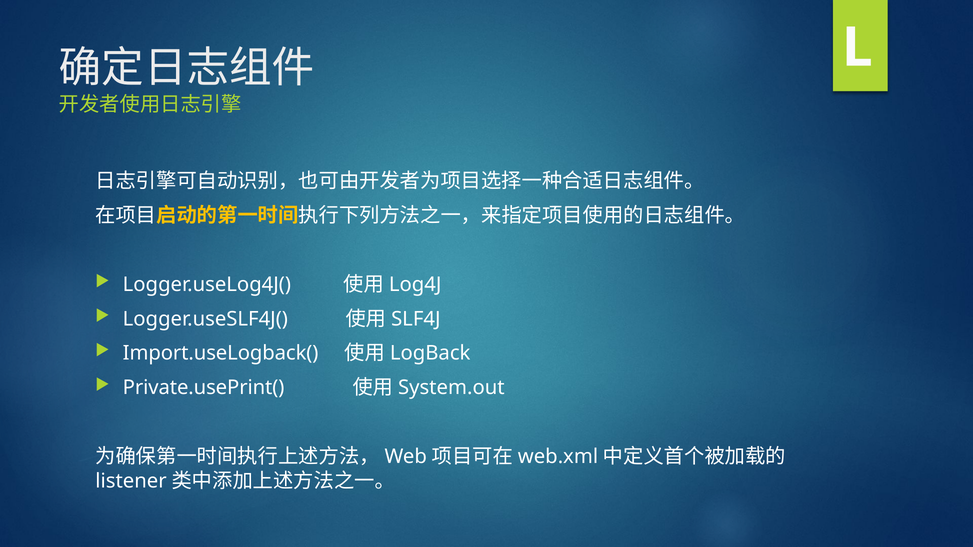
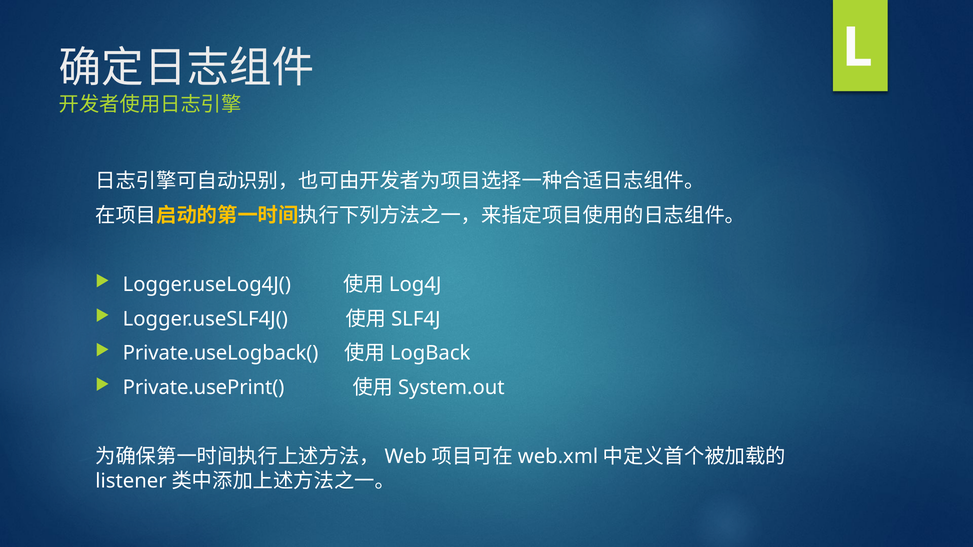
Import.useLogback(: Import.useLogback( -> Private.useLogback(
